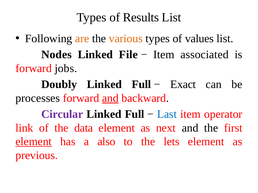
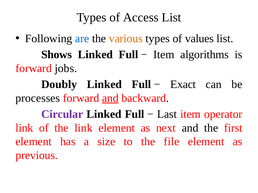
Results: Results -> Access
are colour: orange -> blue
Nodes: Nodes -> Shows
File at (128, 55): File -> Full
associated: associated -> algorithms
Last colour: blue -> black
the data: data -> link
element at (34, 142) underline: present -> none
also: also -> size
lets: lets -> file
